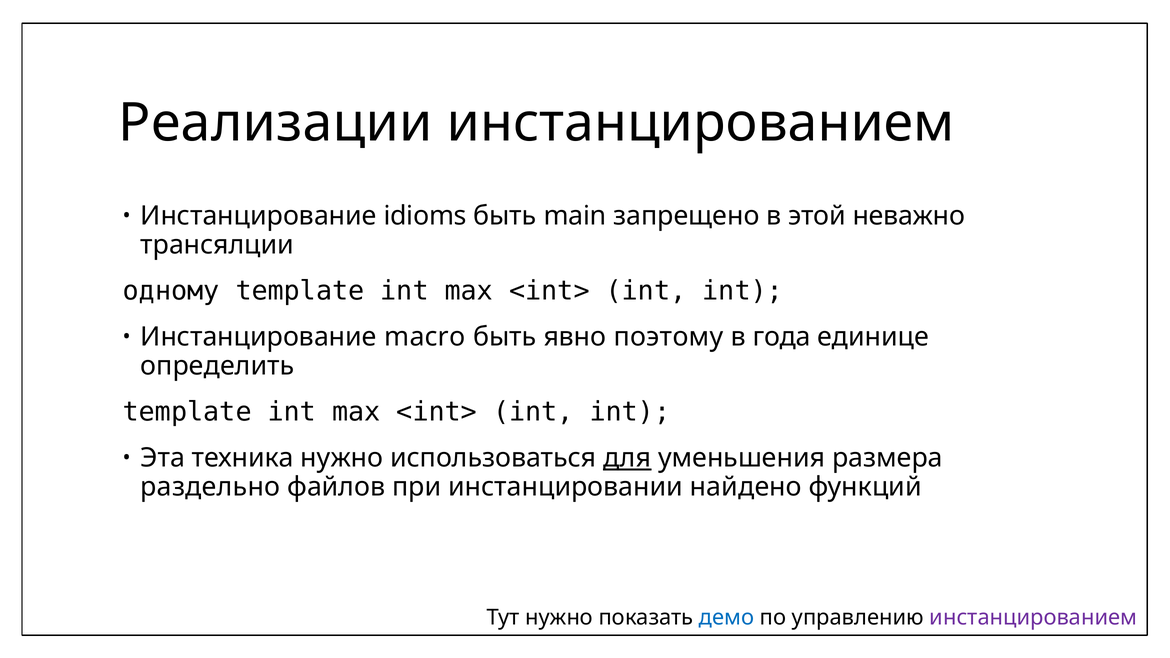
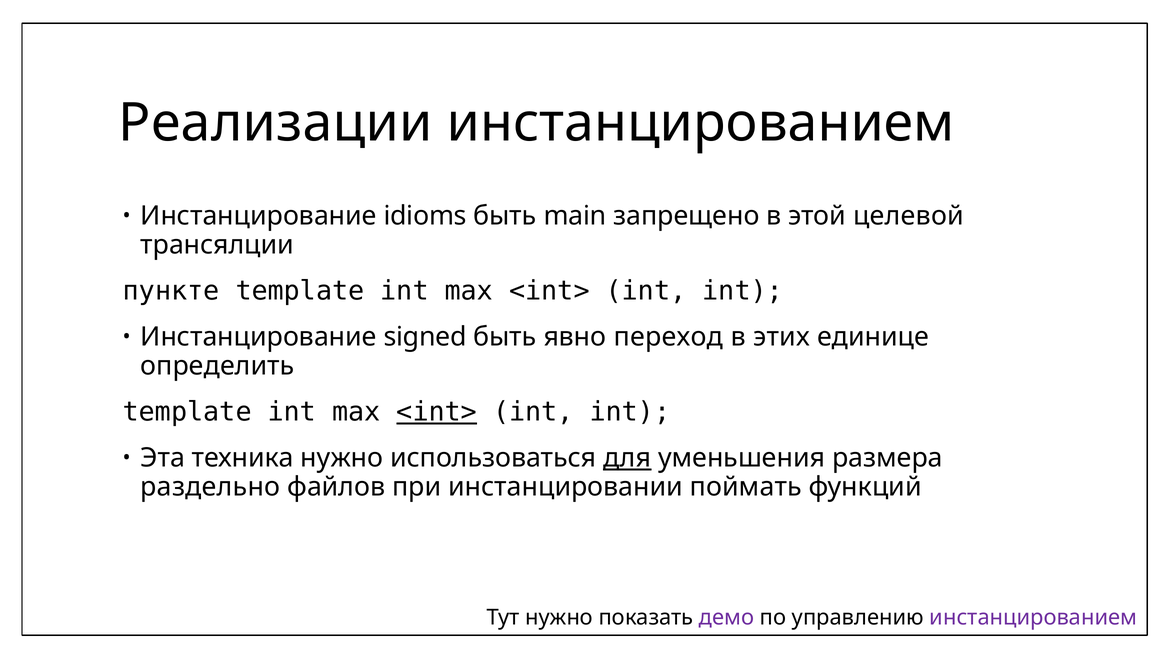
неважно: неважно -> целевой
одному: одному -> пункте
macro: macro -> signed
поэтому: поэтому -> переход
года: года -> этих
<int> at (437, 412) underline: none -> present
найдено: найдено -> поймать
демо colour: blue -> purple
